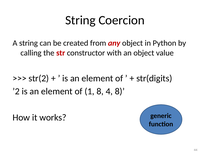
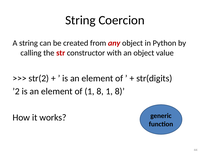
8 4: 4 -> 1
